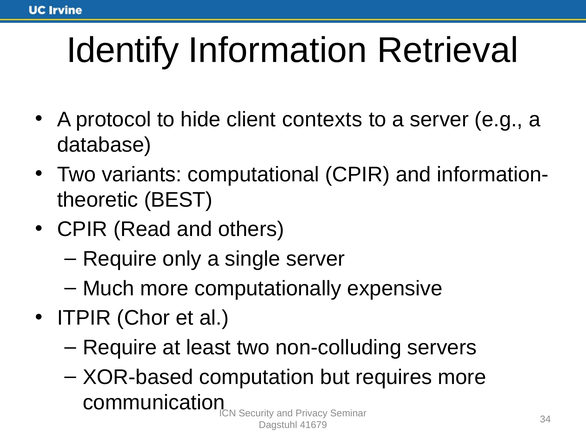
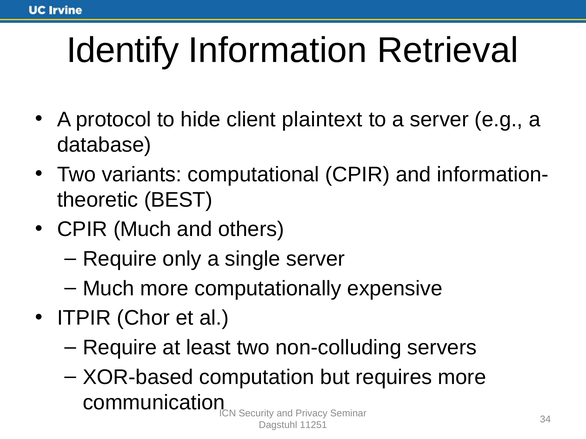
contexts: contexts -> plaintext
CPIR Read: Read -> Much
41679: 41679 -> 11251
